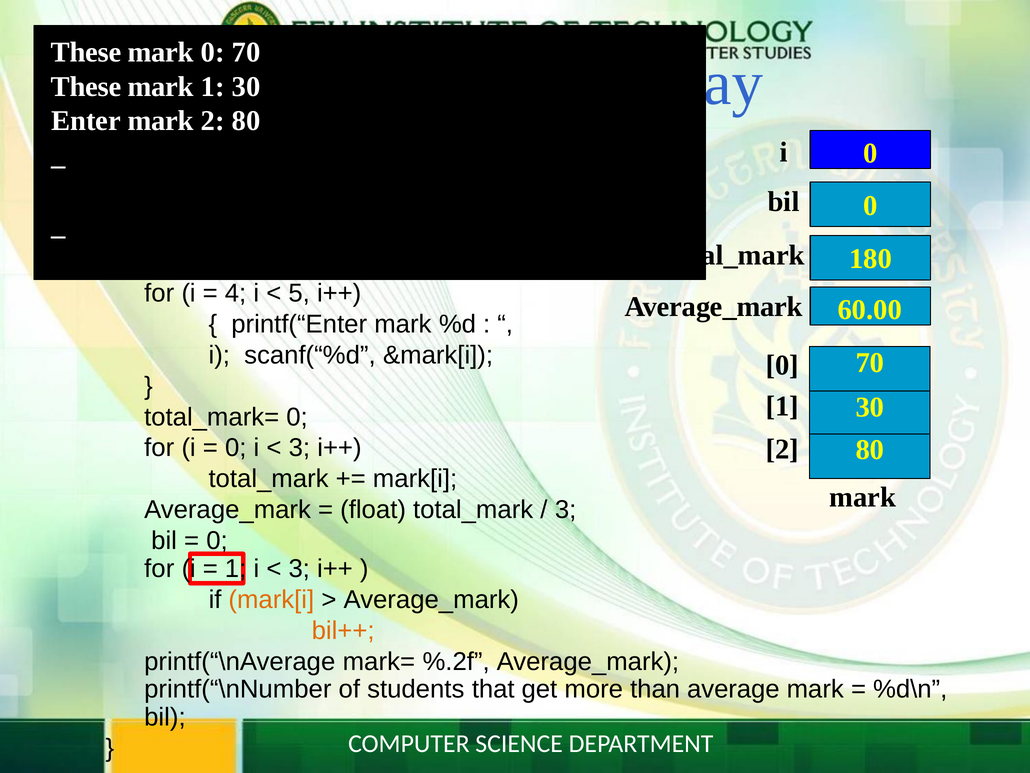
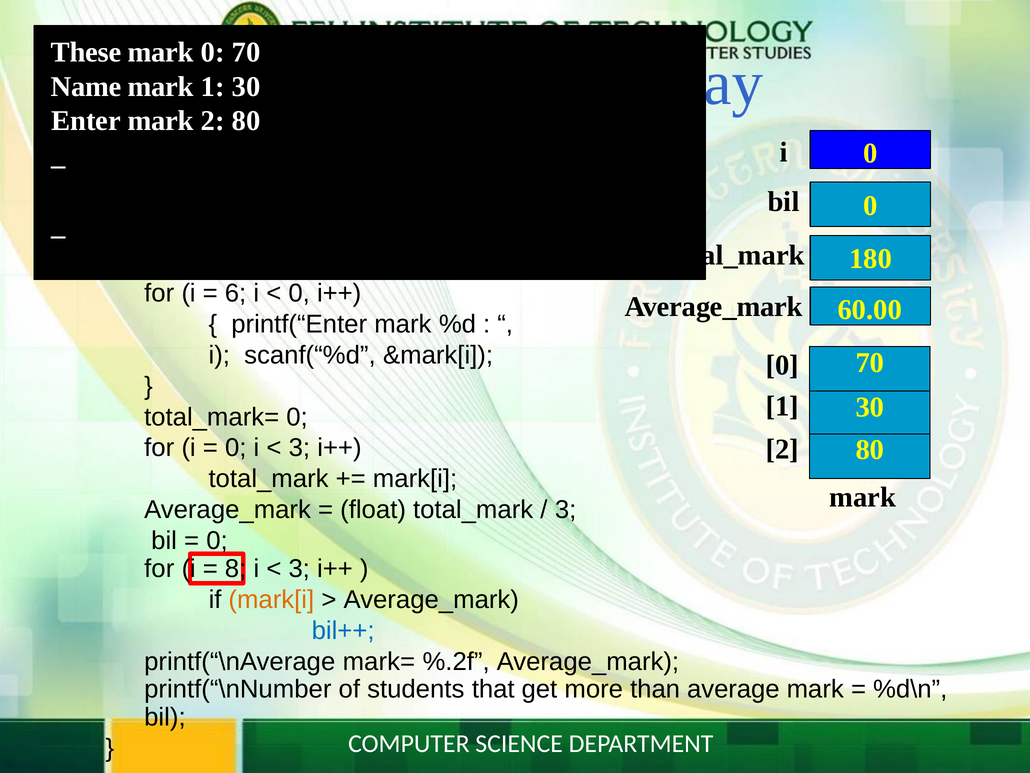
These at (86, 87): These -> Name
4: 4 -> 6
5 at (299, 293): 5 -> 0
1 at (236, 569): 1 -> 8
bil++ colour: orange -> blue
